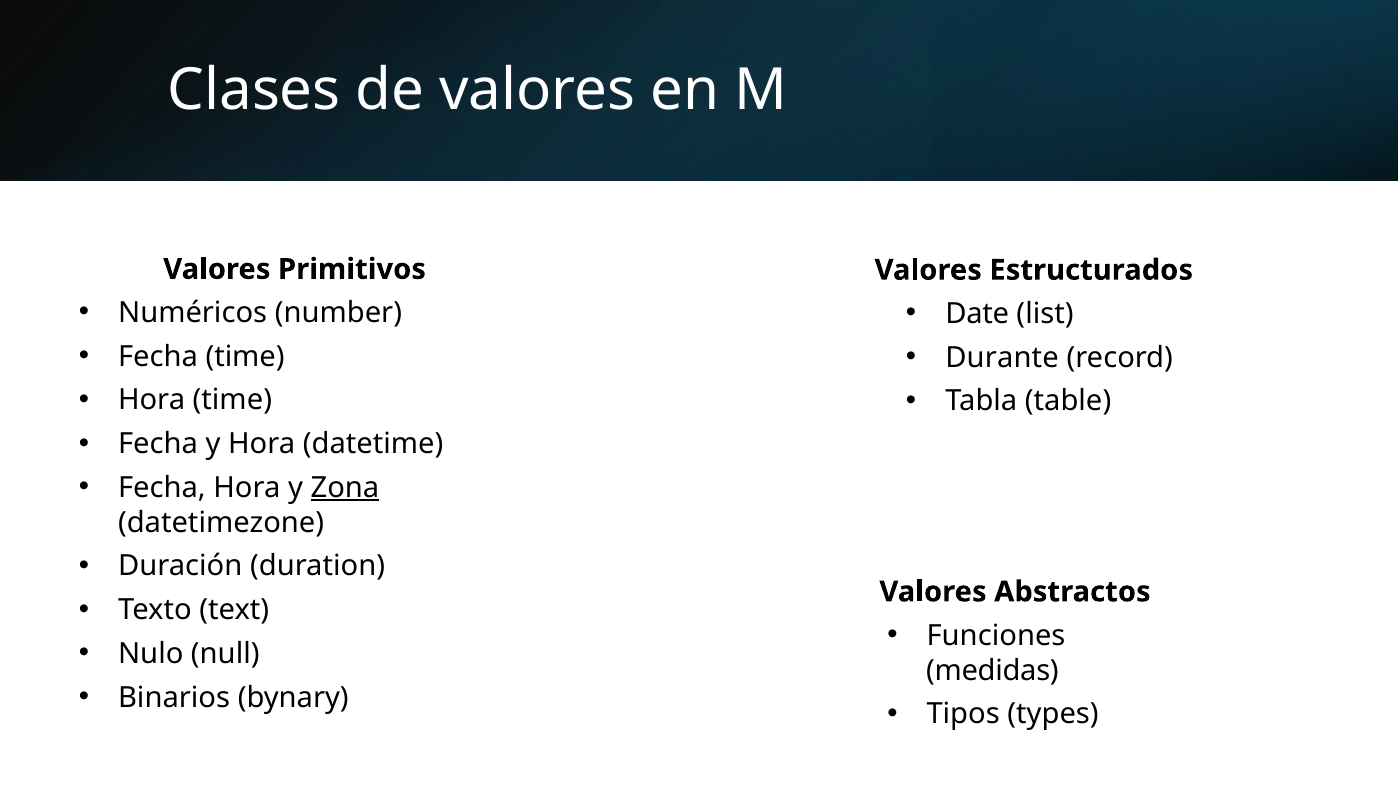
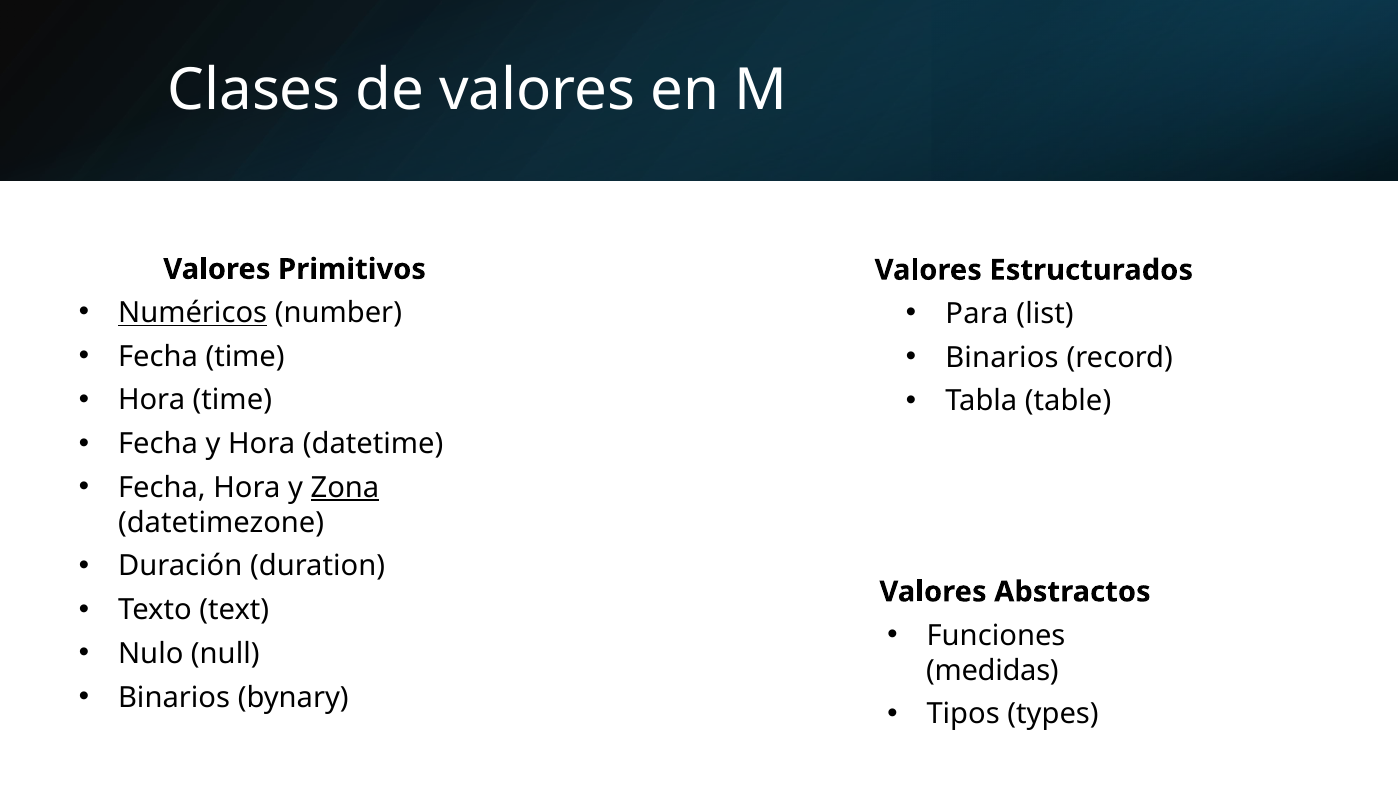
Numéricos underline: none -> present
Date: Date -> Para
Durante at (1002, 358): Durante -> Binarios
